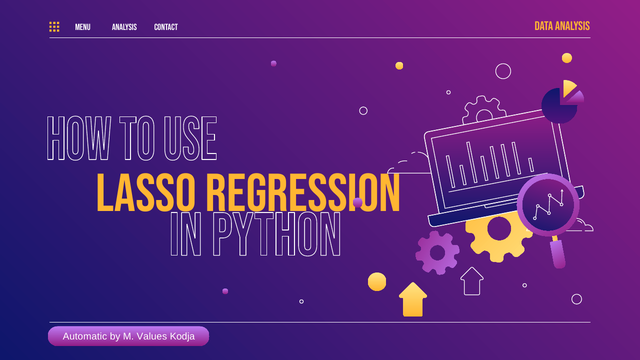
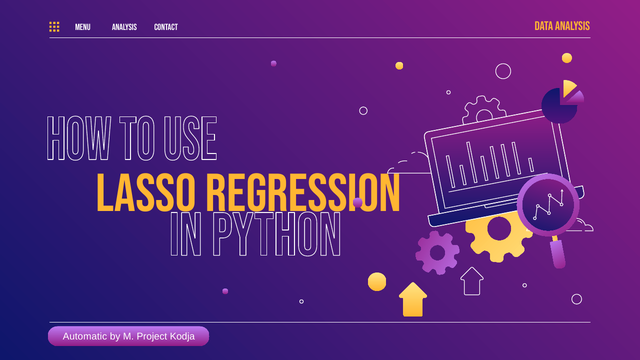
Values: Values -> Project
